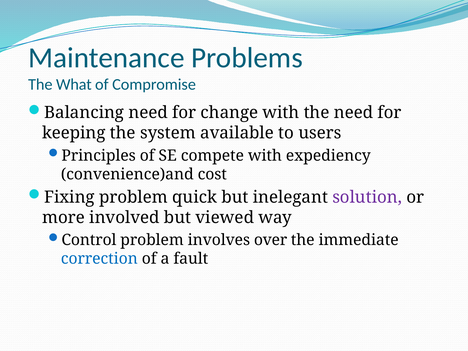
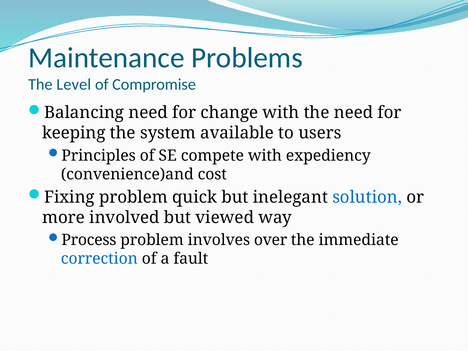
What: What -> Level
solution colour: purple -> blue
Control: Control -> Process
